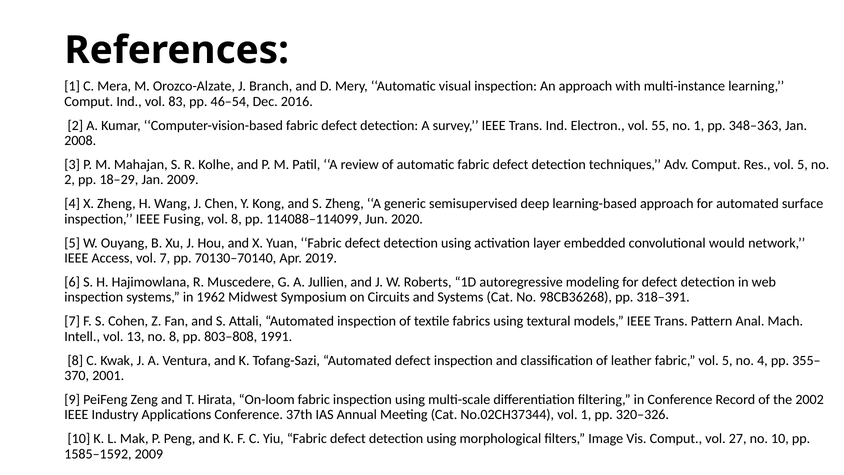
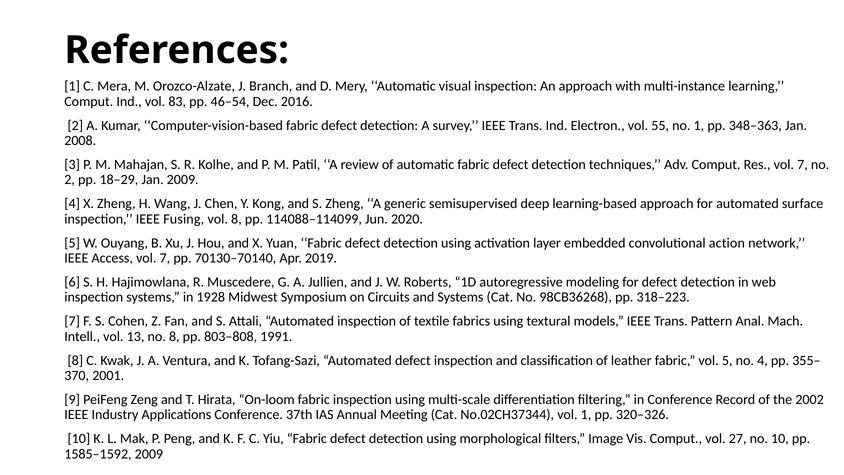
Res vol 5: 5 -> 7
would: would -> action
1962: 1962 -> 1928
318–391: 318–391 -> 318–223
